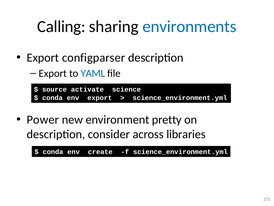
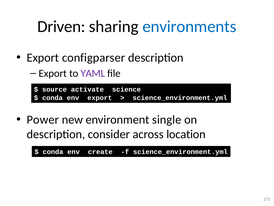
Calling: Calling -> Driven
YAML colour: blue -> purple
pretty: pretty -> single
libraries: libraries -> location
